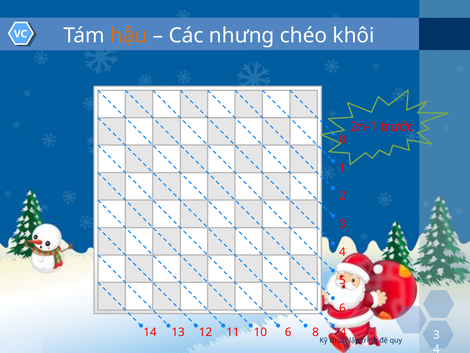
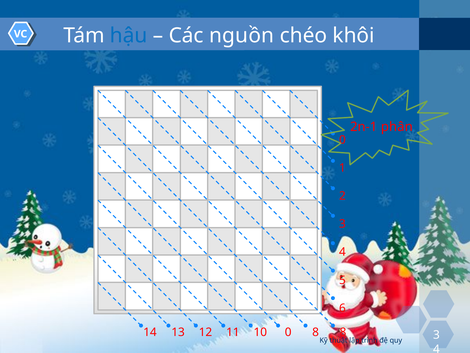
hậu colour: orange -> blue
nhưng: nhưng -> nguồn
trước: trước -> phân
10 6: 6 -> 0
8 4: 4 -> 8
